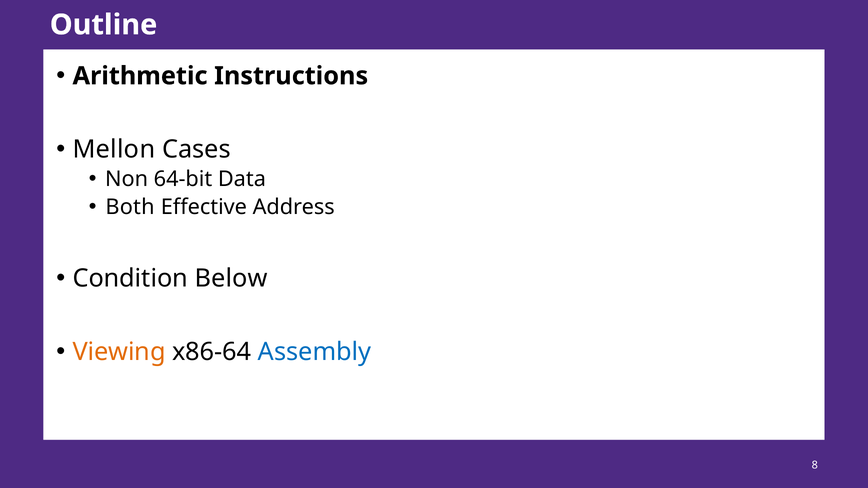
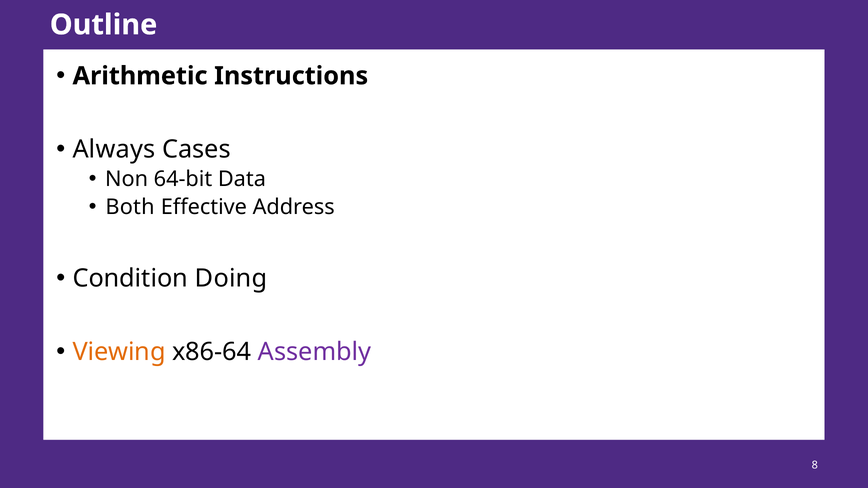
Mellon: Mellon -> Always
Below: Below -> Doing
Assembly colour: blue -> purple
